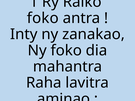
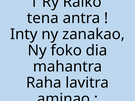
foko at (43, 18): foko -> tena
